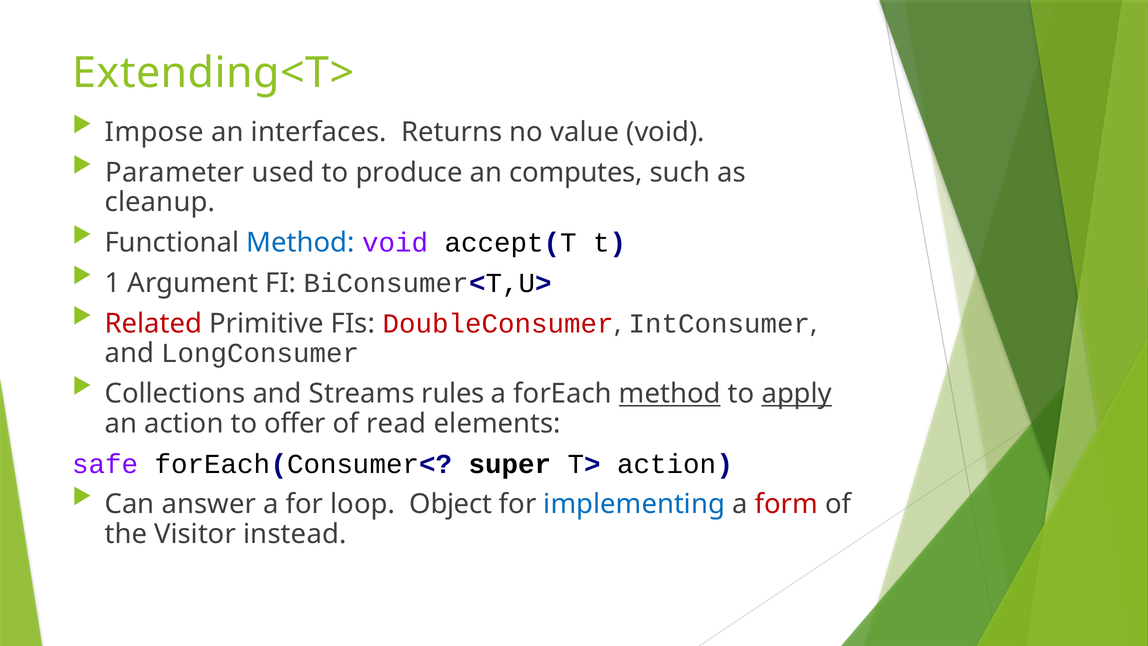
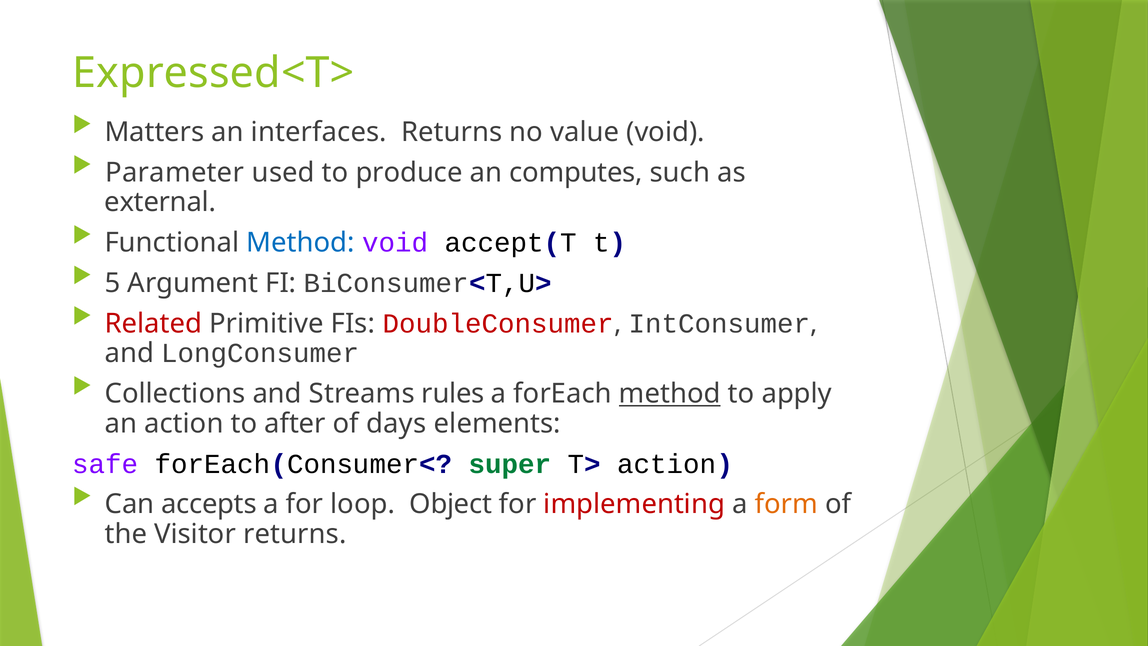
Extending<T>: Extending<T> -> Expressed<T>
Impose: Impose -> Matters
cleanup: cleanup -> external
1: 1 -> 5
apply underline: present -> none
offer: offer -> after
read: read -> days
super colour: black -> green
answer: answer -> accepts
implementing colour: blue -> red
form colour: red -> orange
Visitor instead: instead -> returns
